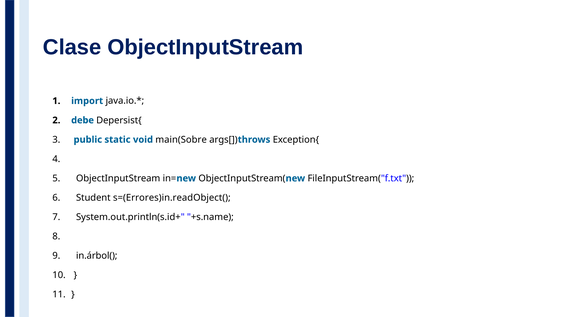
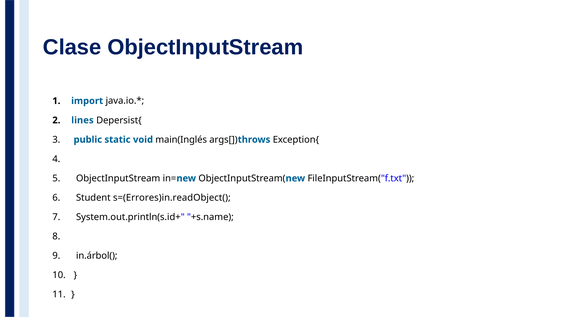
debe: debe -> lines
main(Sobre: main(Sobre -> main(Inglés
